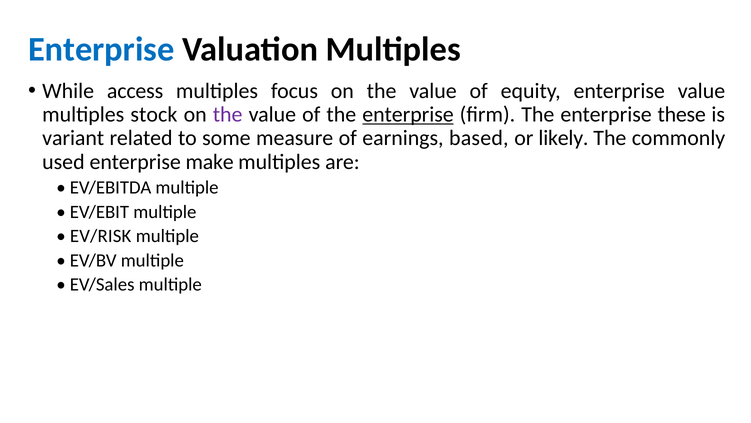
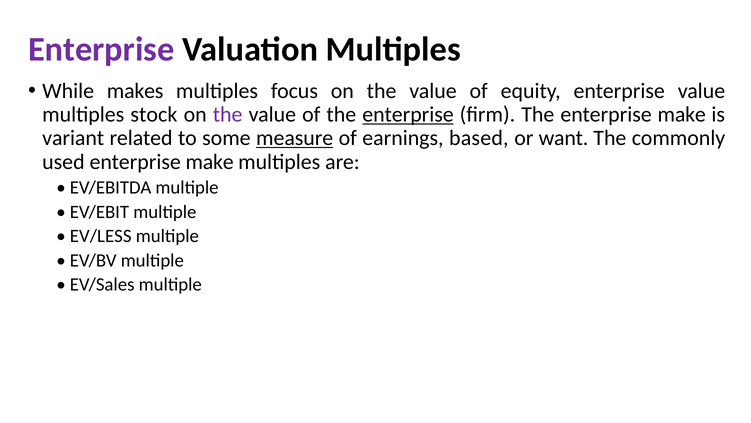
Enterprise at (101, 49) colour: blue -> purple
access: access -> makes
The enterprise these: these -> make
measure underline: none -> present
likely: likely -> want
EV/RISK: EV/RISK -> EV/LESS
